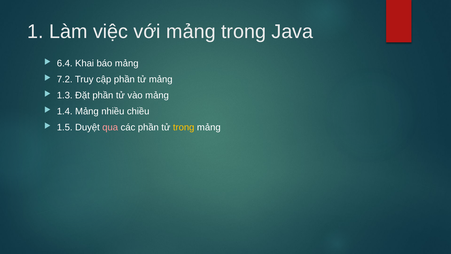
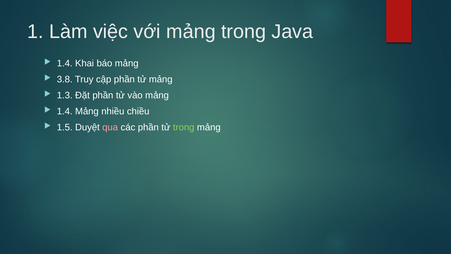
6.4 at (65, 63): 6.4 -> 1.4
7.2: 7.2 -> 3.8
trong at (184, 127) colour: yellow -> light green
